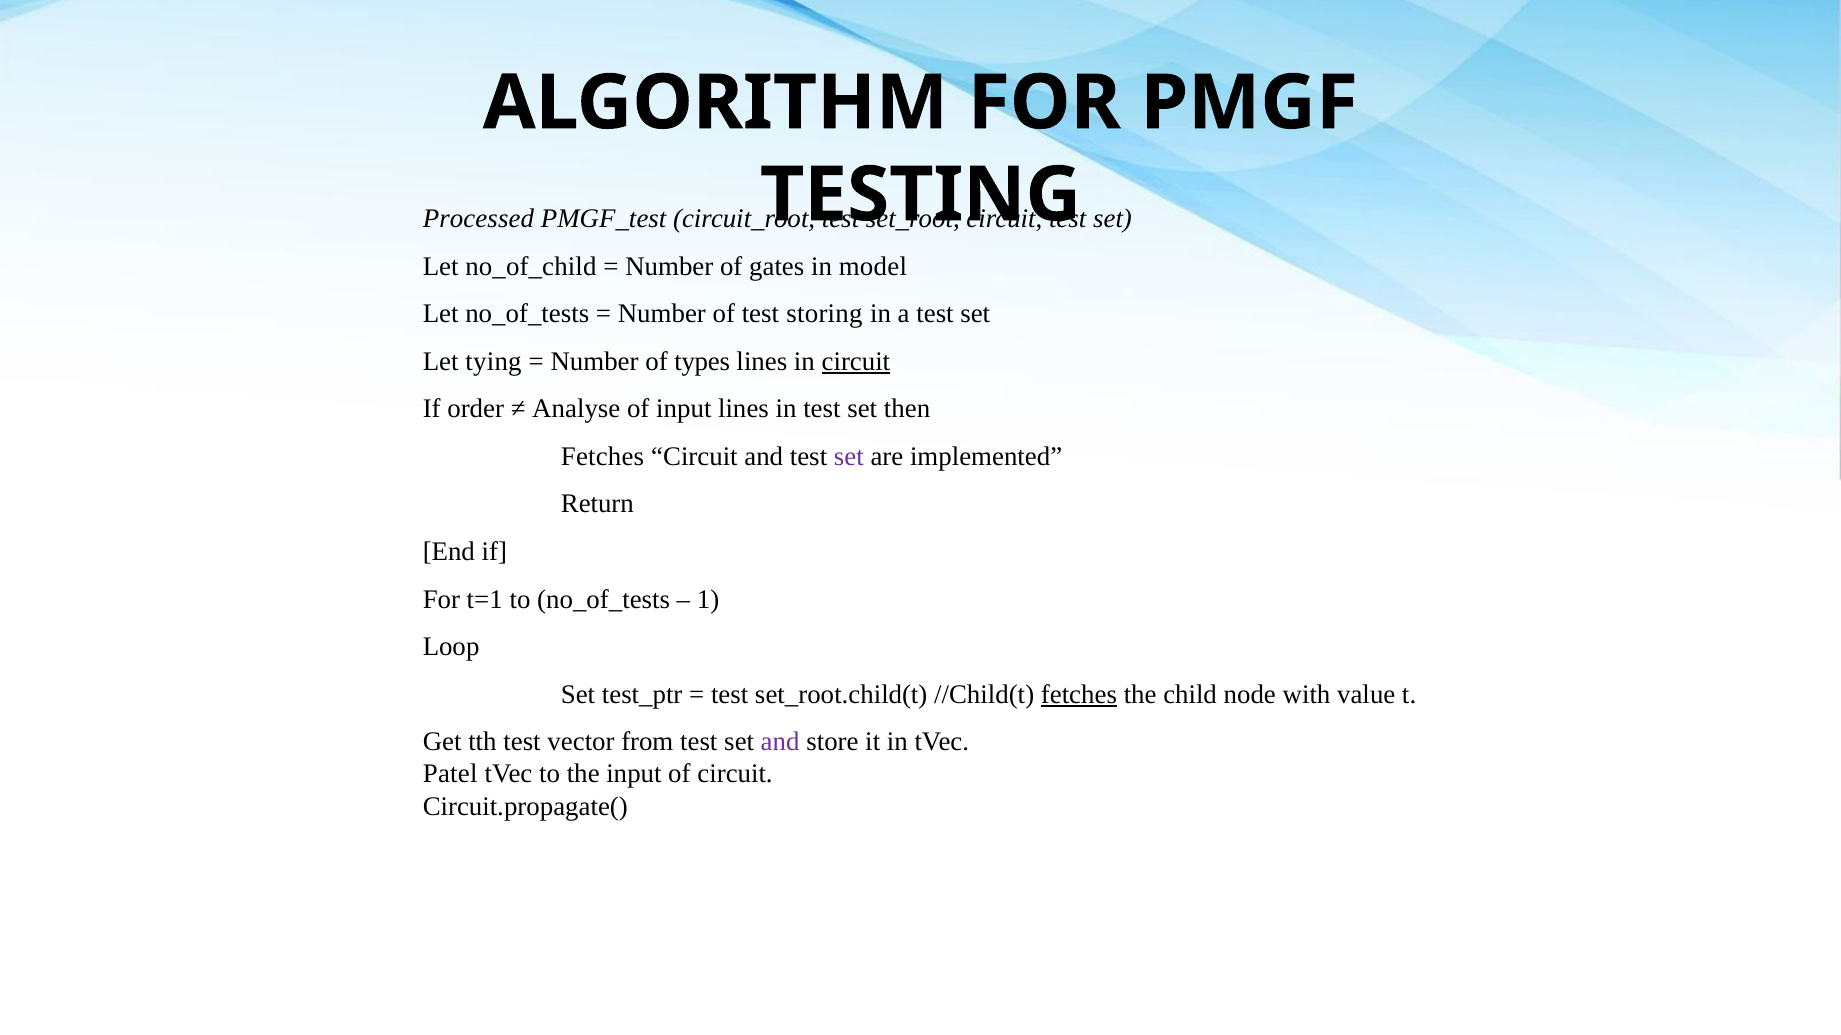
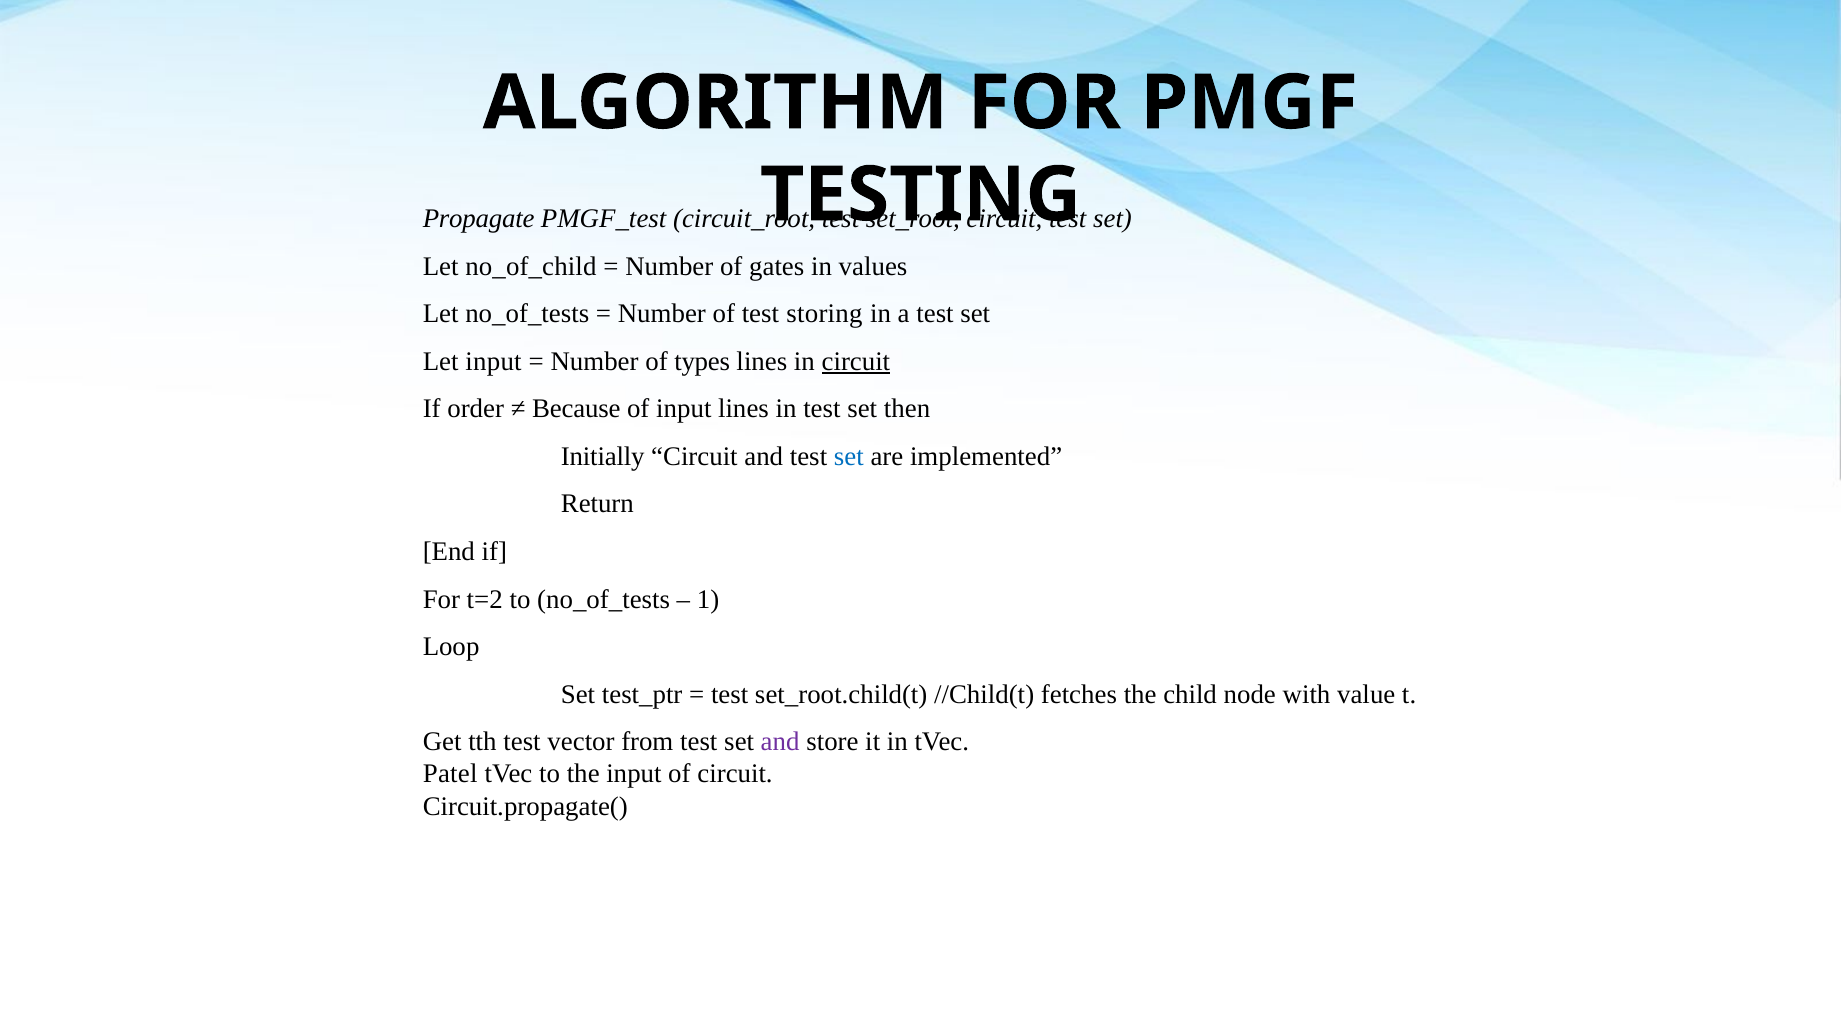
Processed: Processed -> Propagate
model: model -> values
Let tying: tying -> input
Analyse: Analyse -> Because
Fetches at (603, 457): Fetches -> Initially
set at (849, 457) colour: purple -> blue
t=1: t=1 -> t=2
fetches at (1079, 695) underline: present -> none
